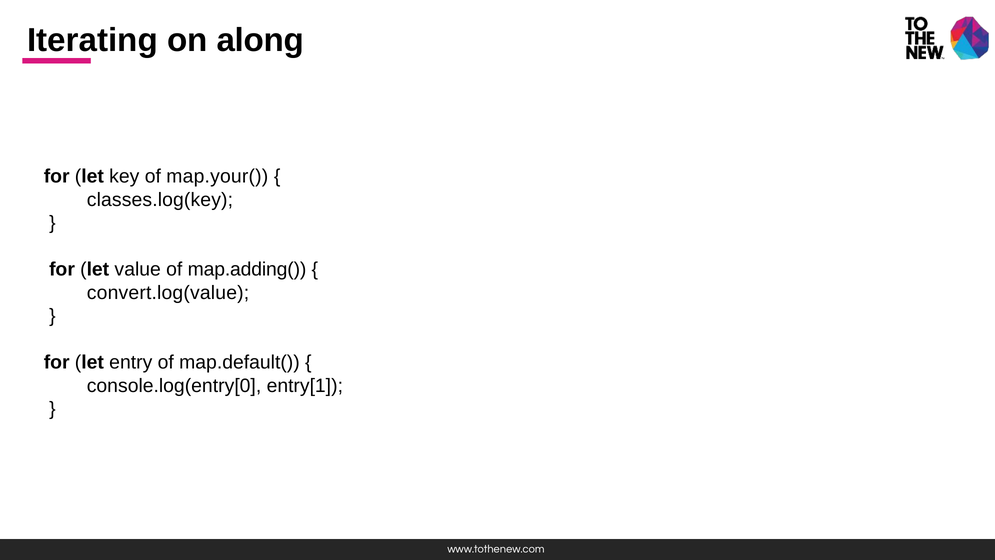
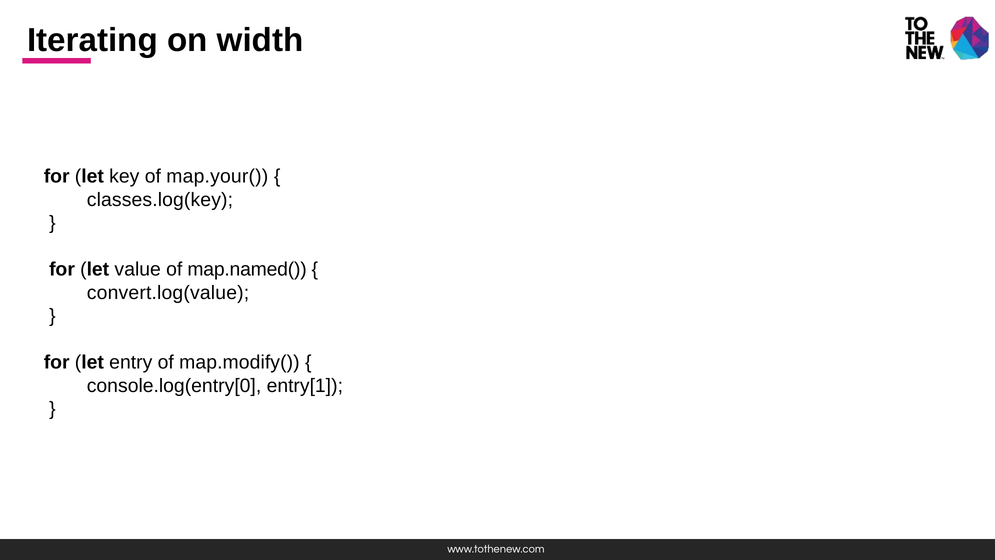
along: along -> width
map.adding(: map.adding( -> map.named(
map.default(: map.default( -> map.modify(
